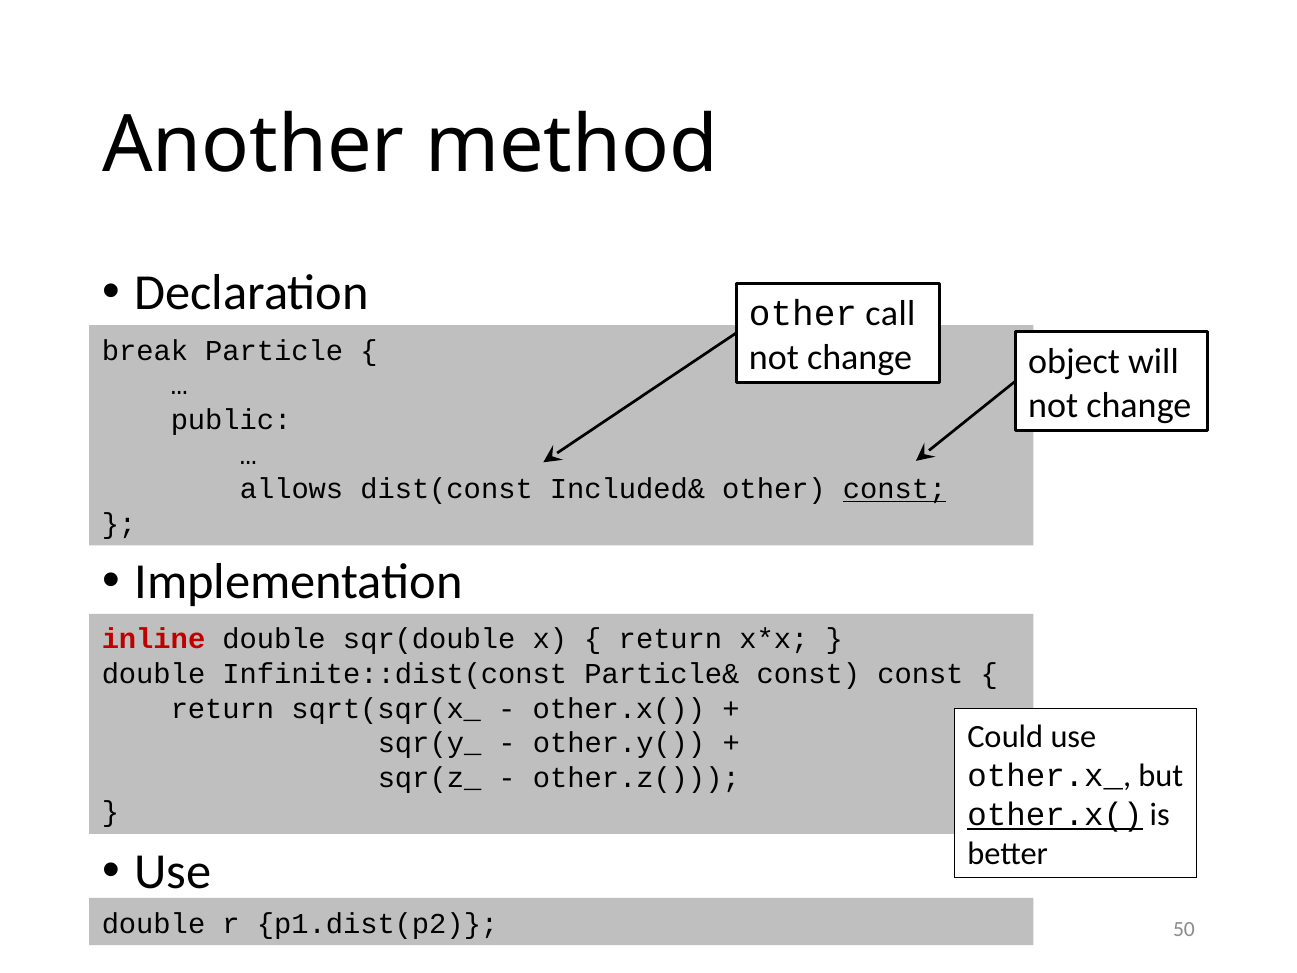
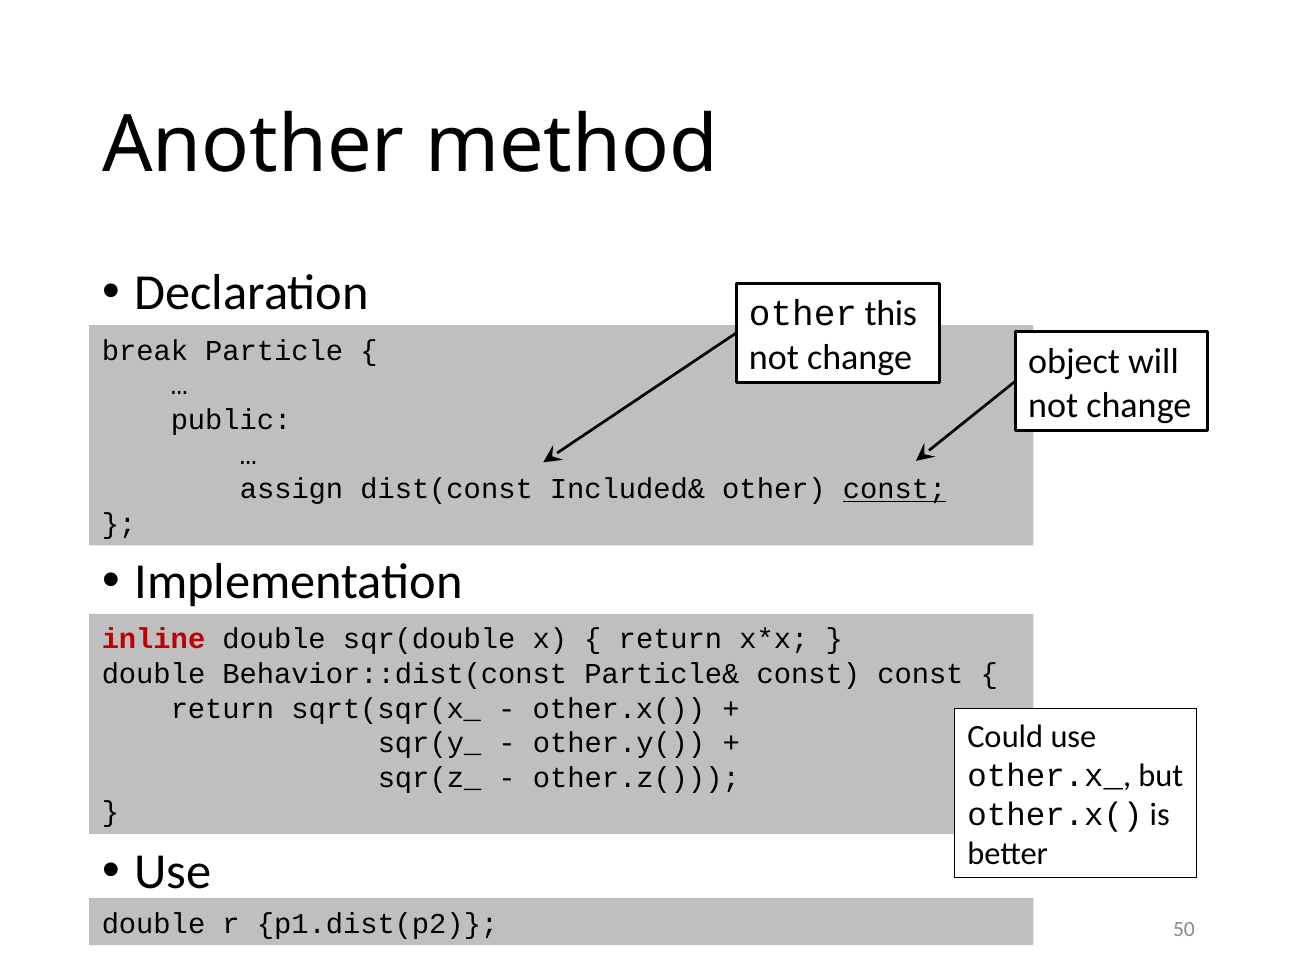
call: call -> this
allows: allows -> assign
Infinite::dist(const: Infinite::dist(const -> Behavior::dist(const
other.x( at (1055, 815) underline: present -> none
